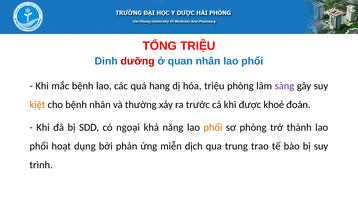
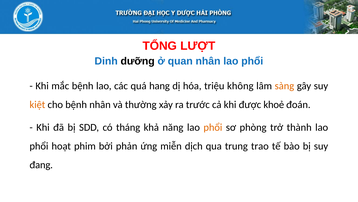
TỔNG TRIỆU: TRIỆU -> LƯỢT
dưỡng colour: red -> black
triệu phòng: phòng -> không
sàng colour: purple -> orange
ngoại: ngoại -> tháng
dụng: dụng -> phim
trình: trình -> đang
